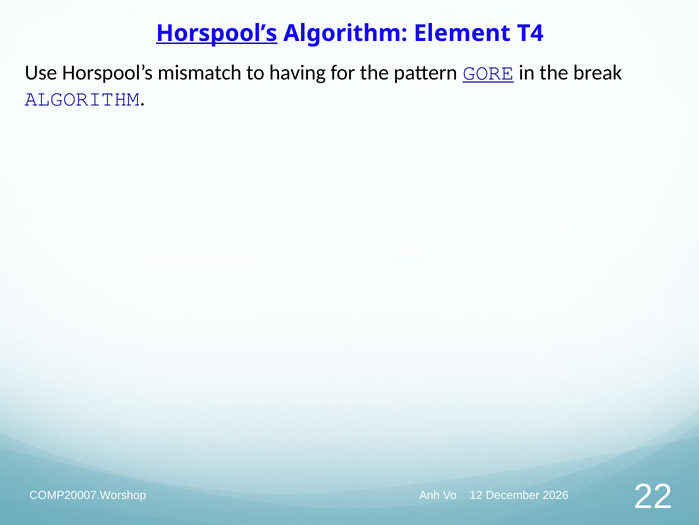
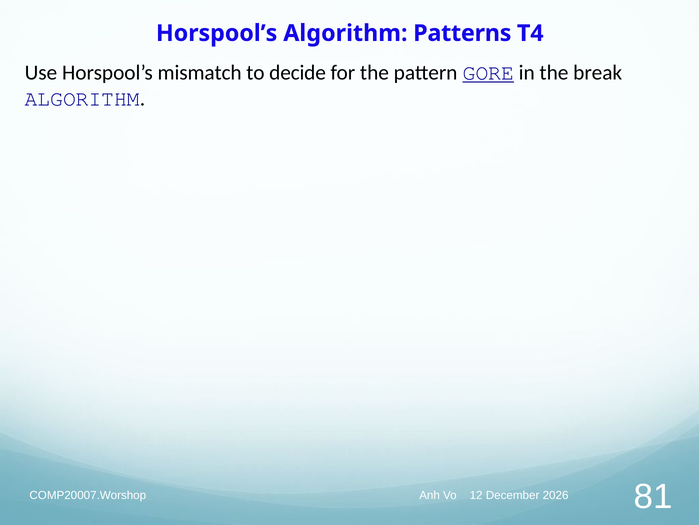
Horspool’s at (217, 33) underline: present -> none
Element: Element -> Patterns
having: having -> decide
22: 22 -> 81
